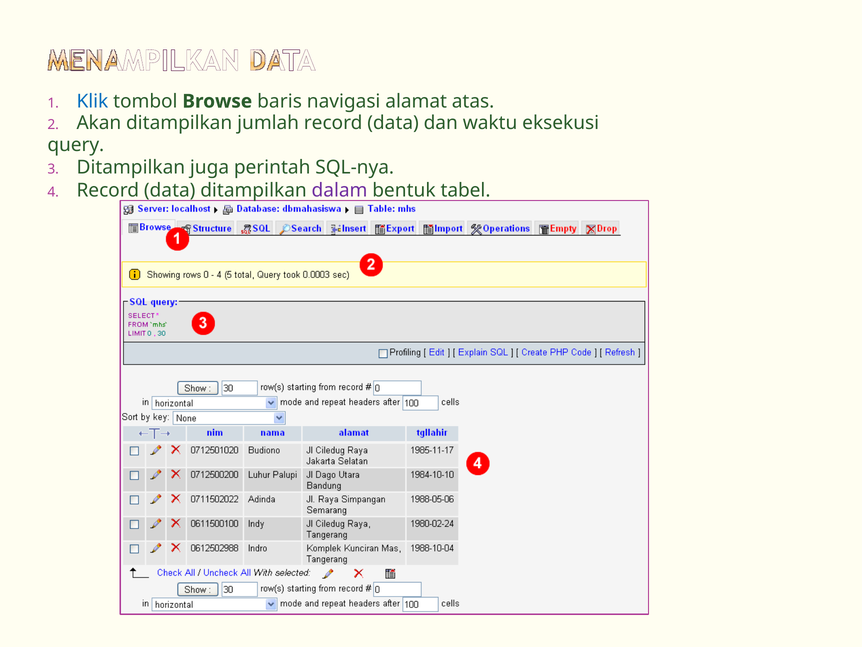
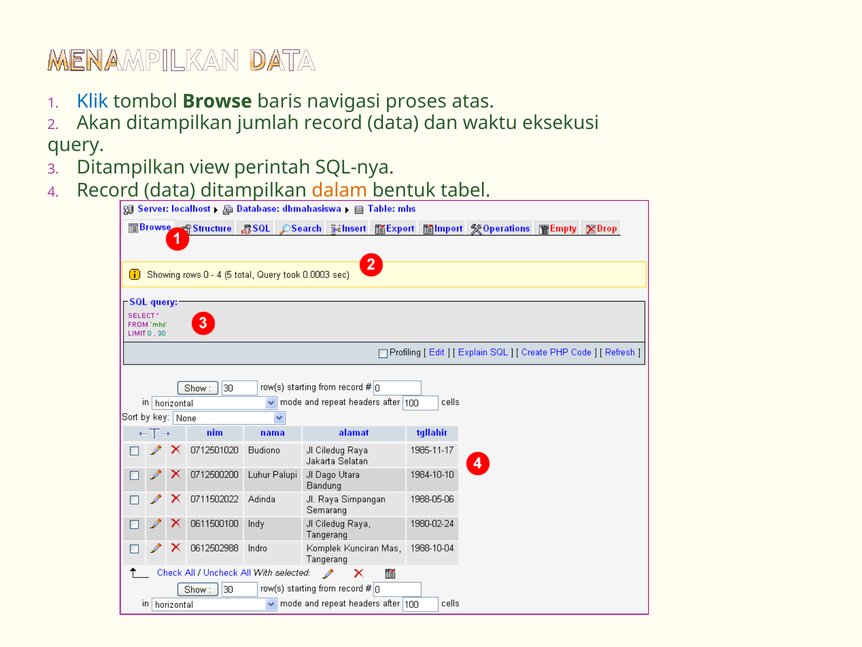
alamat: alamat -> proses
juga: juga -> view
dalam colour: purple -> orange
